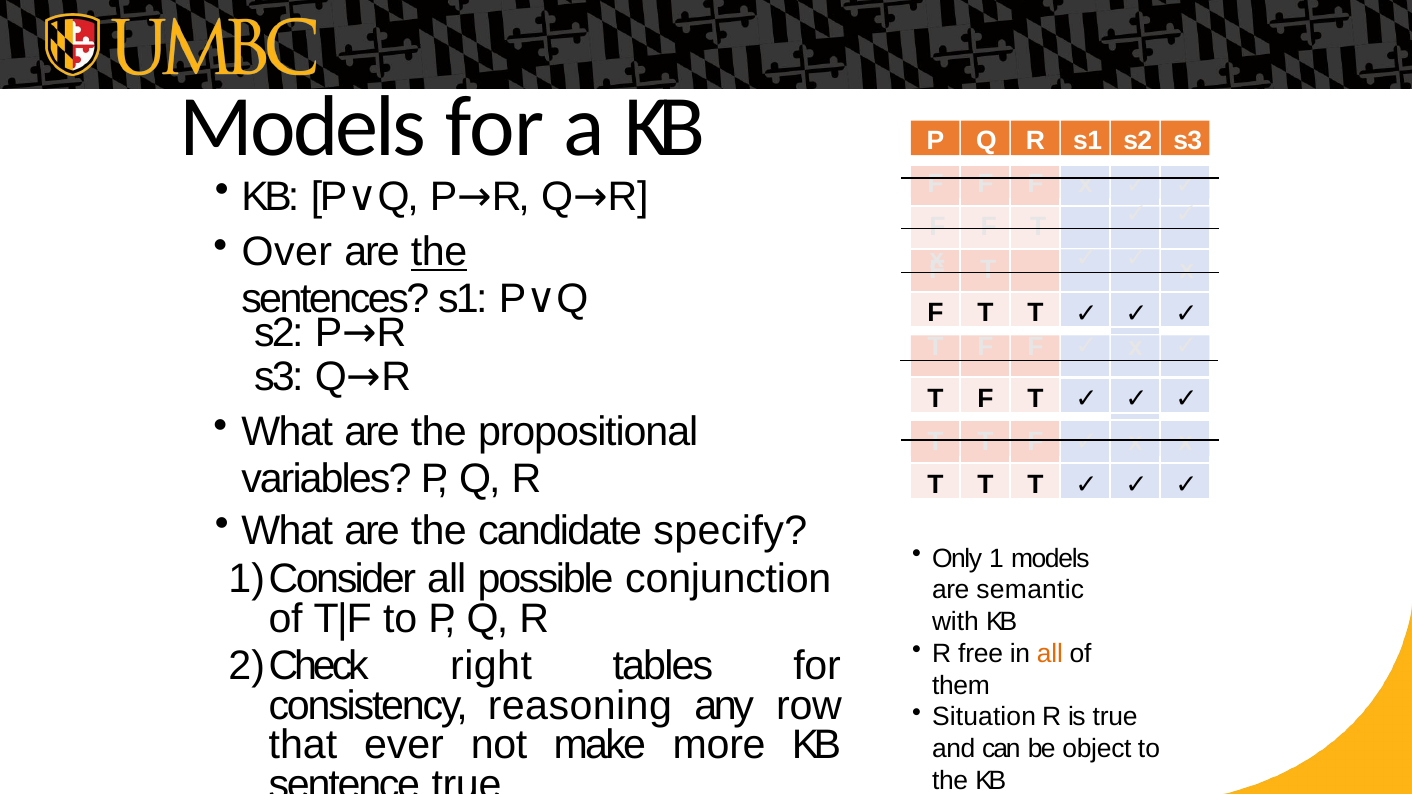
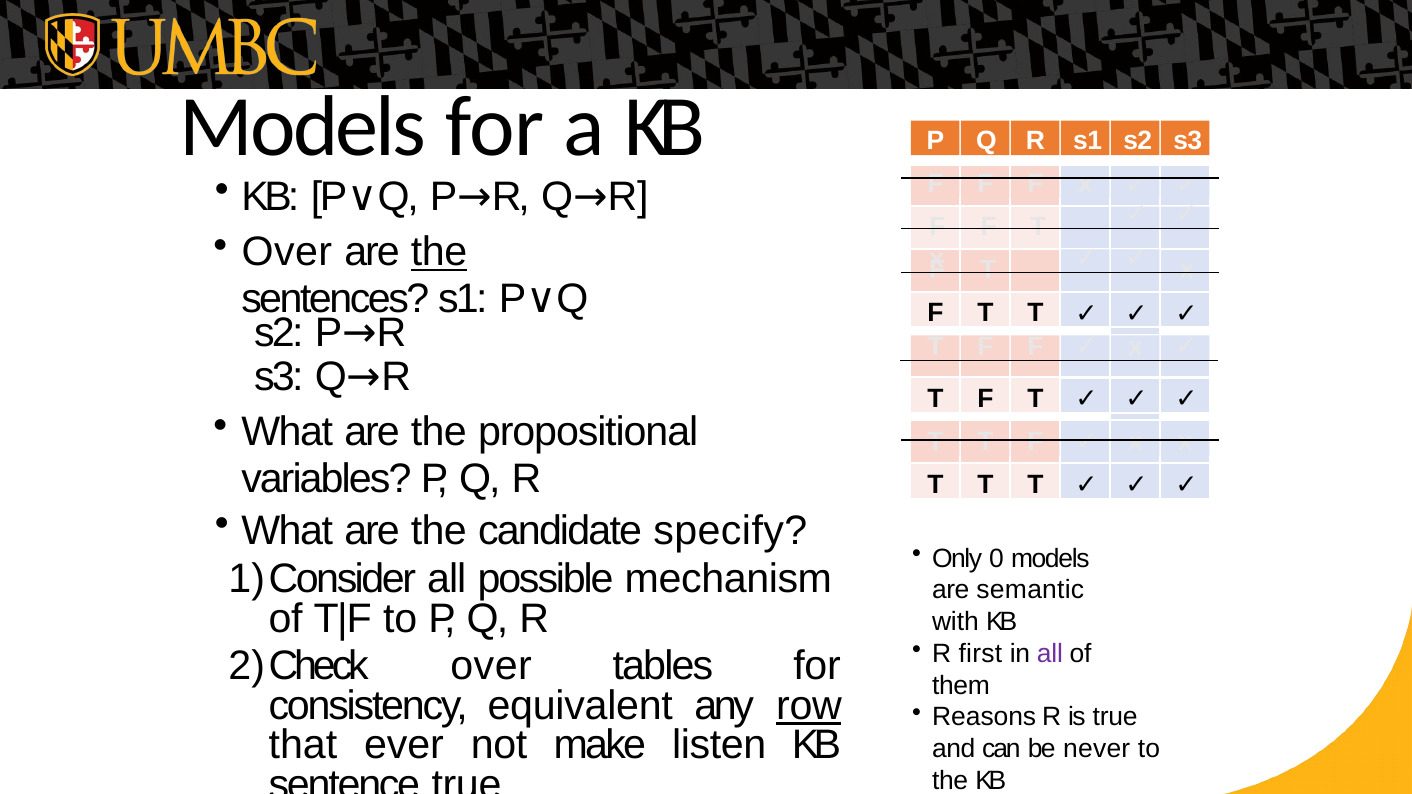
1: 1 -> 0
conjunction: conjunction -> mechanism
free: free -> first
all at (1050, 654) colour: orange -> purple
right at (491, 666): right -> over
reasoning: reasoning -> equivalent
row underline: none -> present
Situation: Situation -> Reasons
more: more -> listen
object: object -> never
